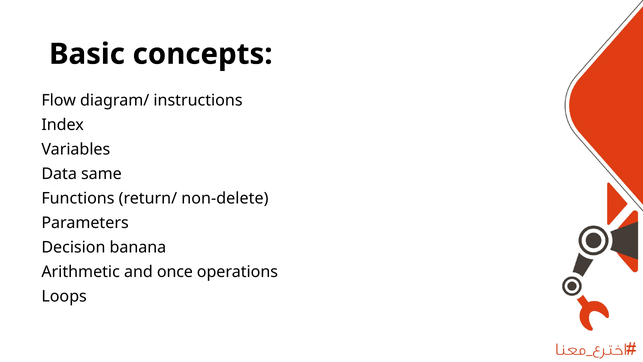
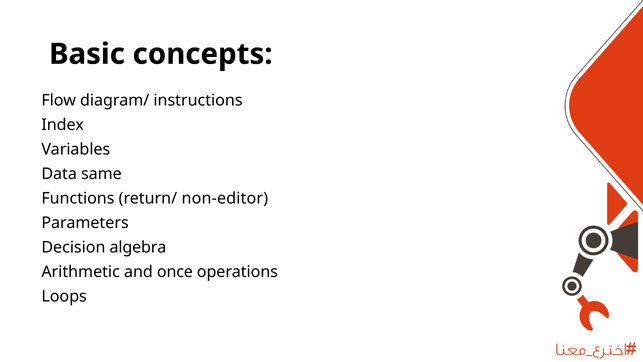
non-delete: non-delete -> non-editor
banana: banana -> algebra
